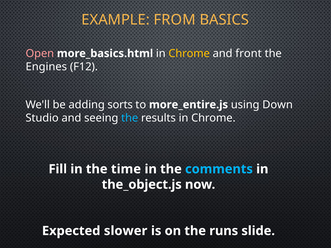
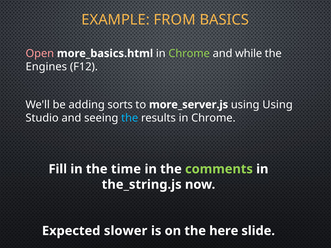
Chrome at (189, 53) colour: yellow -> light green
front: front -> while
more_entire.js: more_entire.js -> more_server.js
using Down: Down -> Using
comments colour: light blue -> light green
the_object.js: the_object.js -> the_string.js
runs: runs -> here
